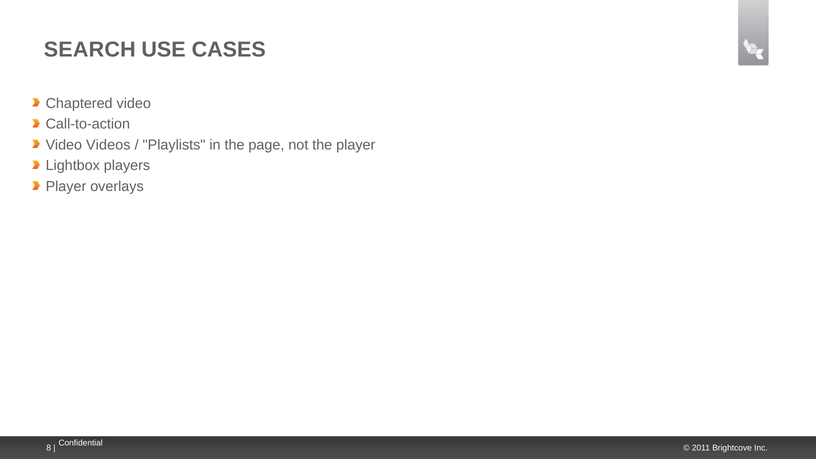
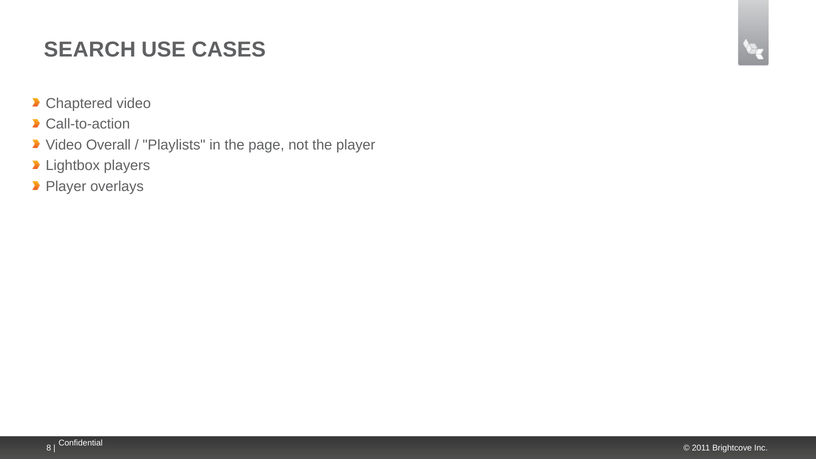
Videos: Videos -> Overall
